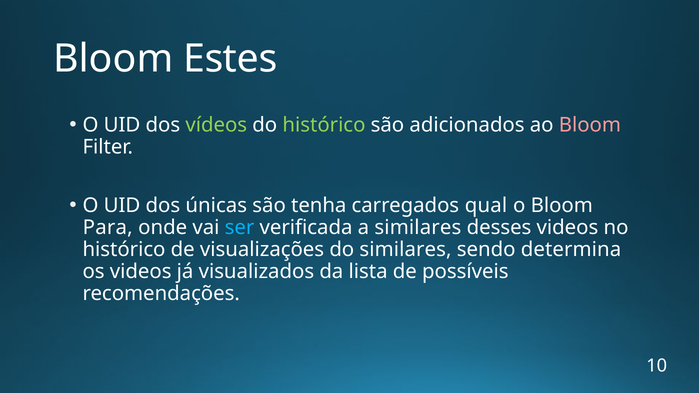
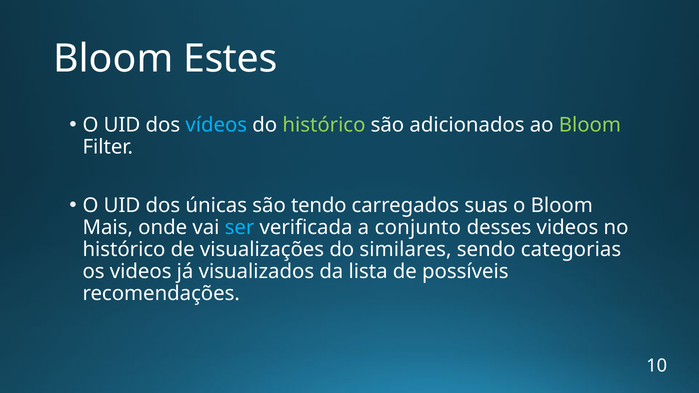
vídeos colour: light green -> light blue
Bloom at (590, 125) colour: pink -> light green
tenha: tenha -> tendo
qual: qual -> suas
Para: Para -> Mais
a similares: similares -> conjunto
determina: determina -> categorias
